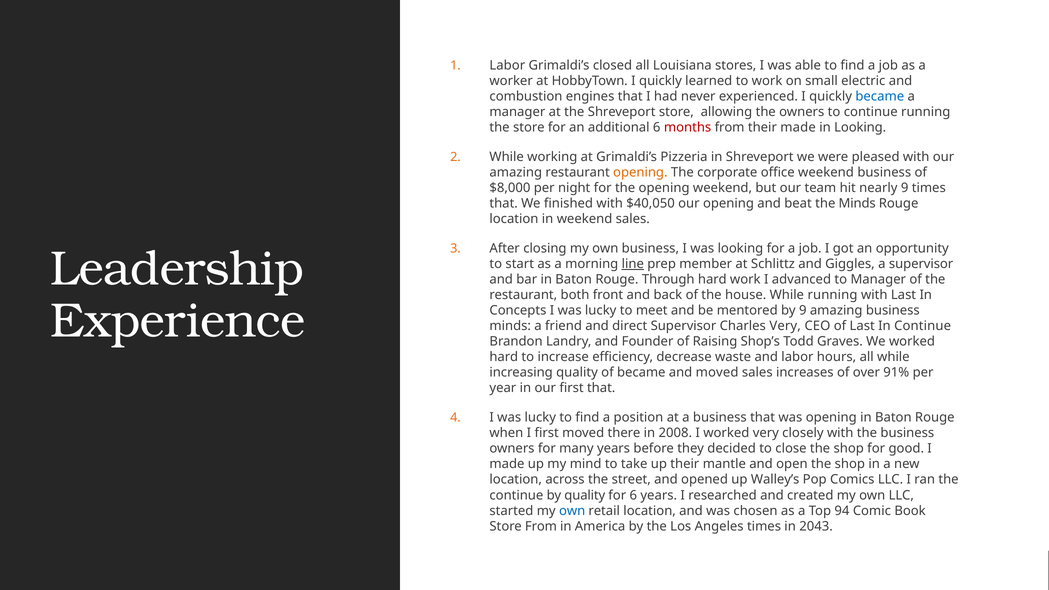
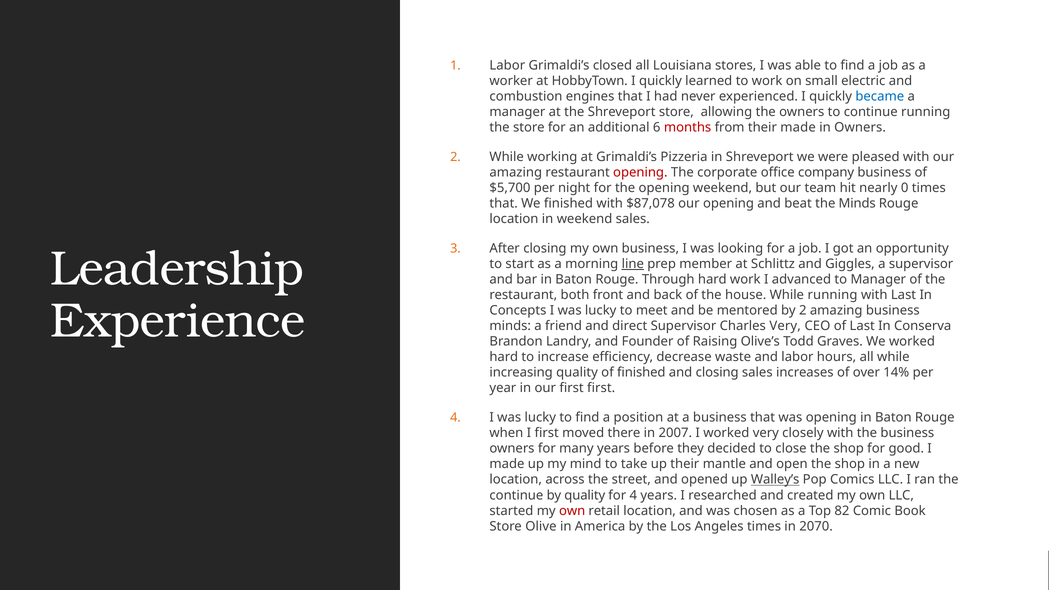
in Looking: Looking -> Owners
opening at (640, 172) colour: orange -> red
office weekend: weekend -> company
$8,000: $8,000 -> $5,700
nearly 9: 9 -> 0
$40,050: $40,050 -> $87,078
by 9: 9 -> 2
In Continue: Continue -> Conserva
Shop’s: Shop’s -> Olive’s
of became: became -> finished
and moved: moved -> closing
91%: 91% -> 14%
first that: that -> first
2008: 2008 -> 2007
Walley’s underline: none -> present
for 6: 6 -> 4
own at (572, 511) colour: blue -> red
94: 94 -> 82
Store From: From -> Olive
2043: 2043 -> 2070
